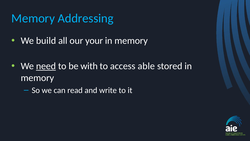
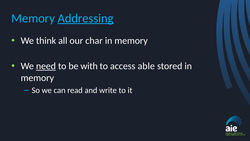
Addressing underline: none -> present
build: build -> think
your: your -> char
